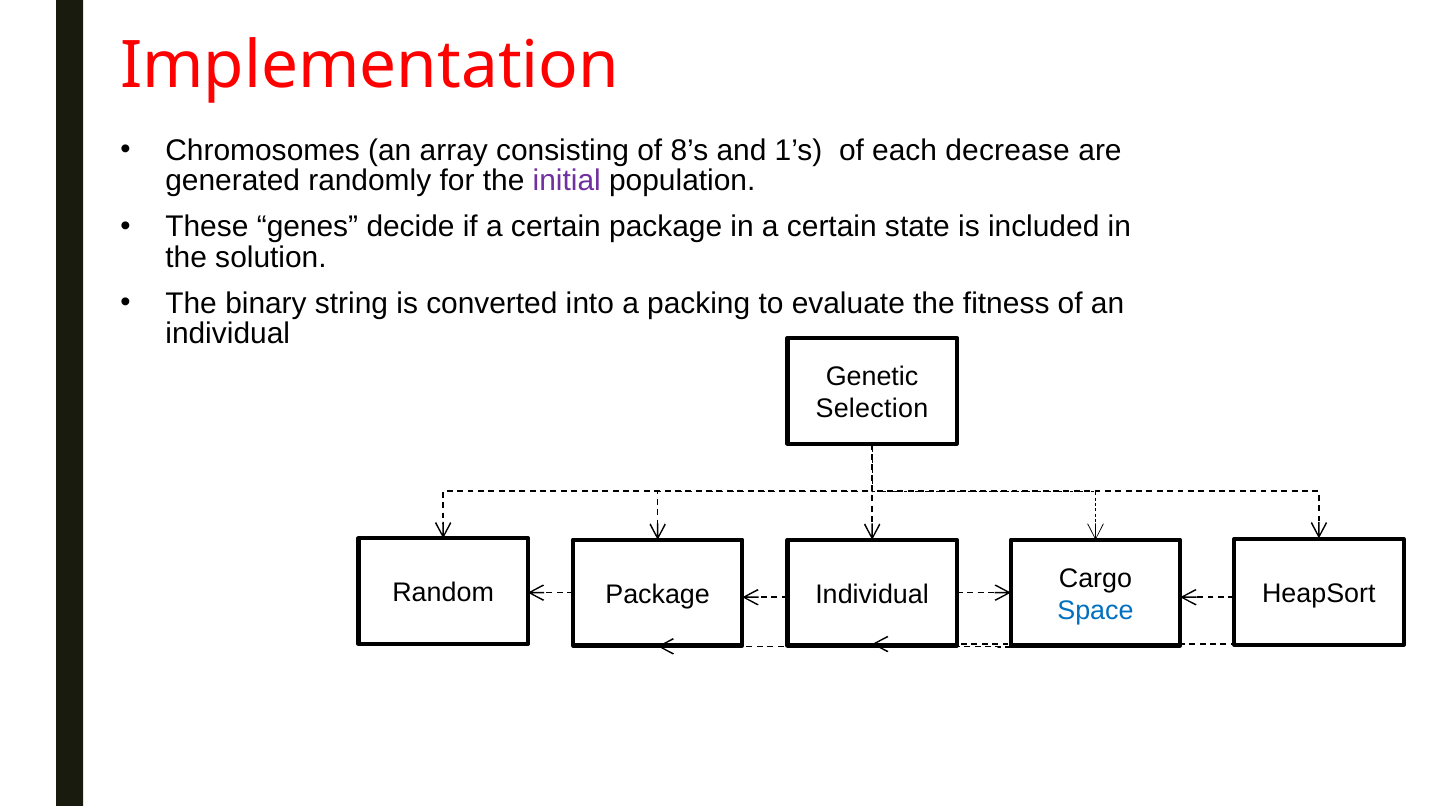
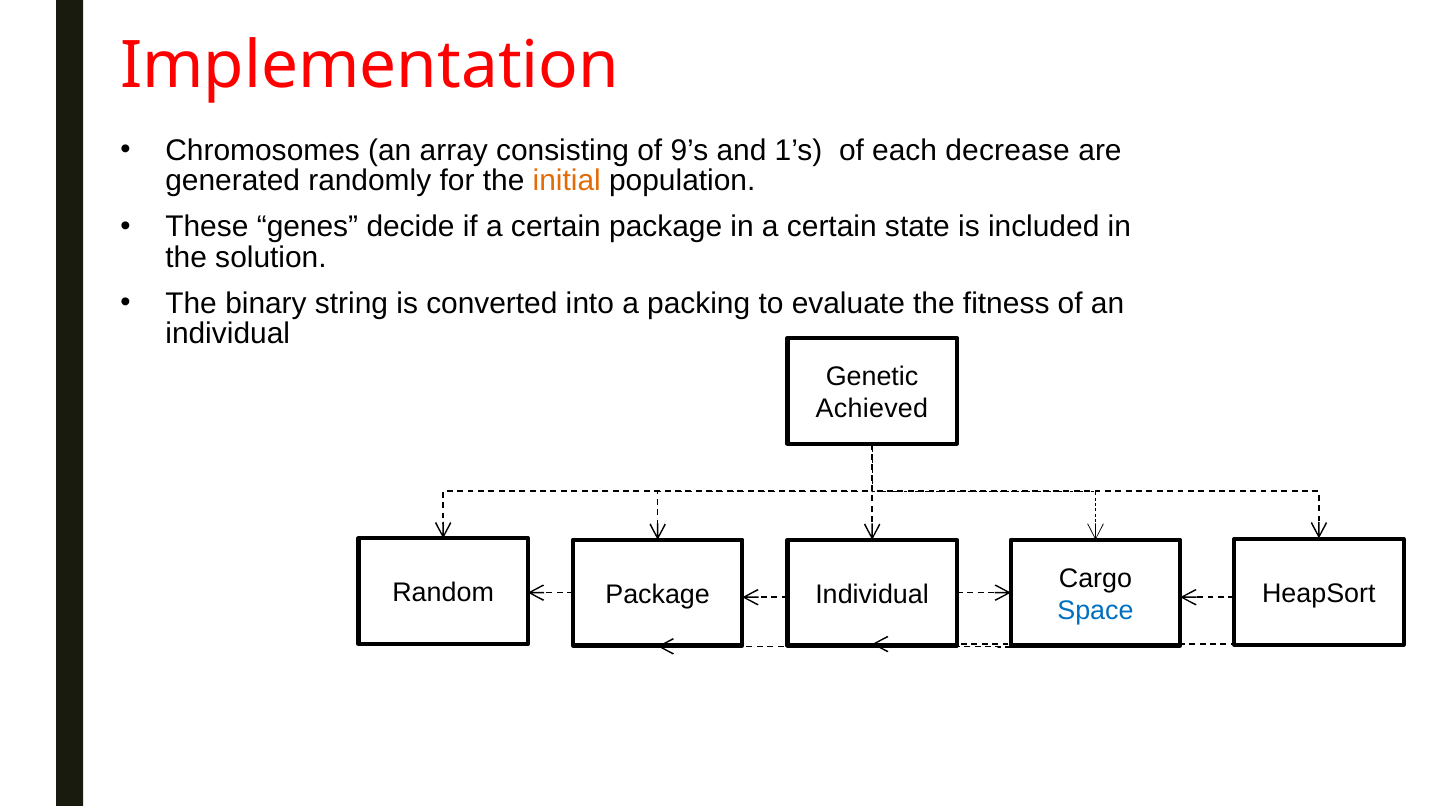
8’s: 8’s -> 9’s
initial colour: purple -> orange
Selection: Selection -> Achieved
